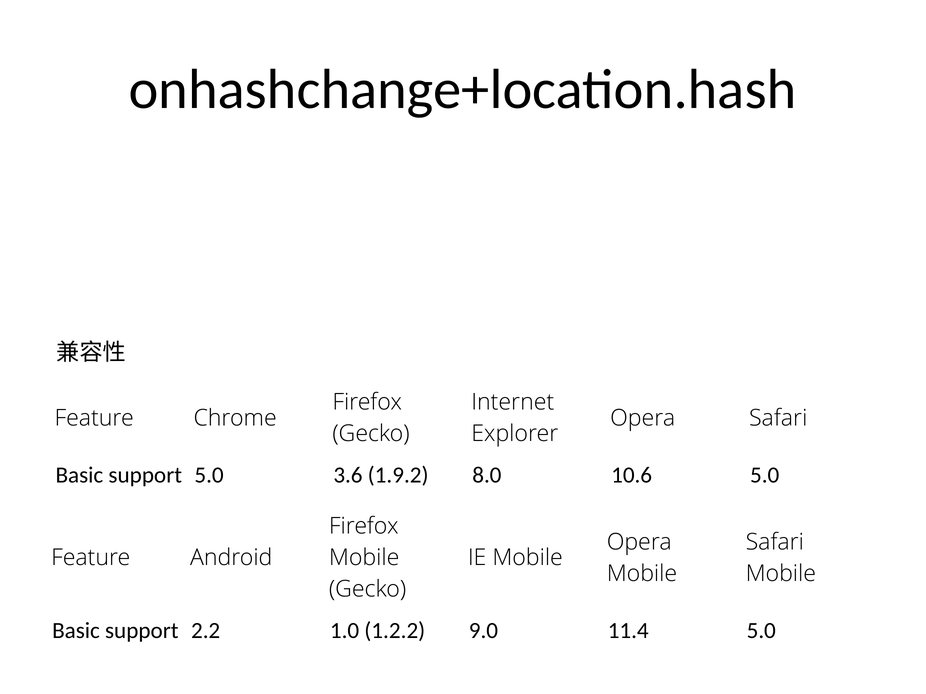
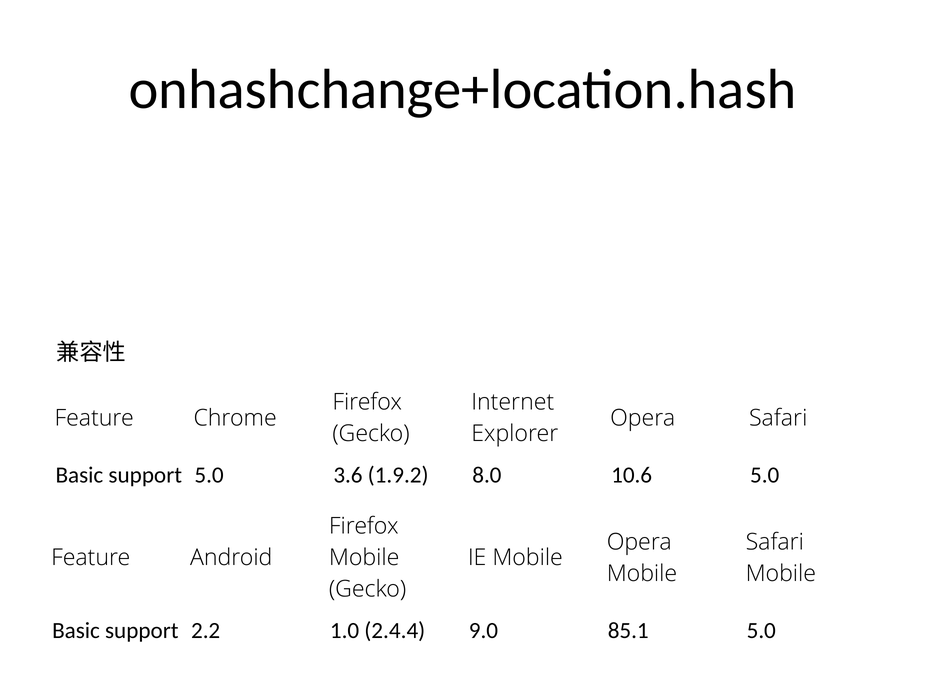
1.2.2: 1.2.2 -> 2.4.4
11.4: 11.4 -> 85.1
